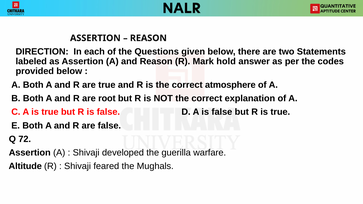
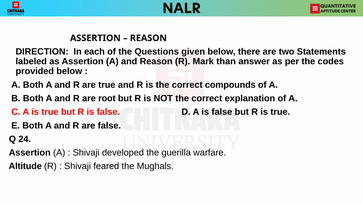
hold: hold -> than
atmosphere: atmosphere -> compounds
72: 72 -> 24
